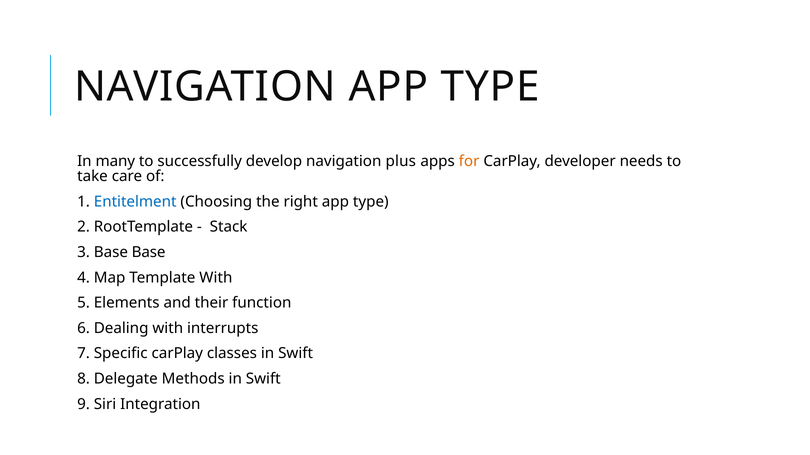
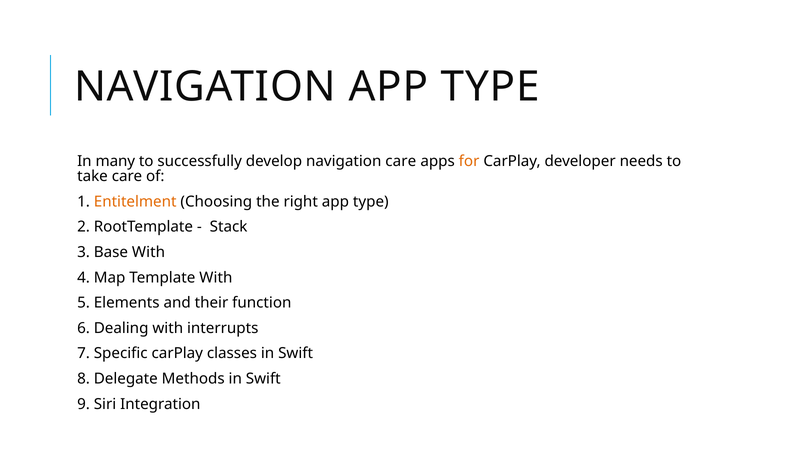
navigation plus: plus -> care
Entitelment colour: blue -> orange
Base Base: Base -> With
